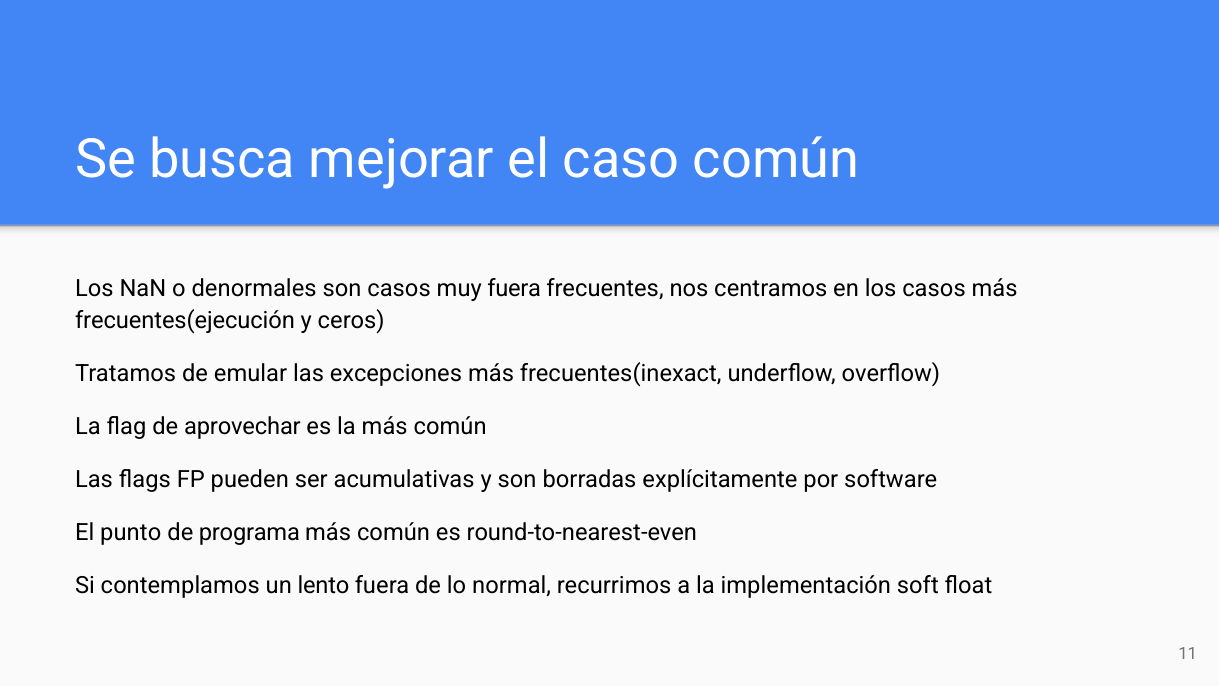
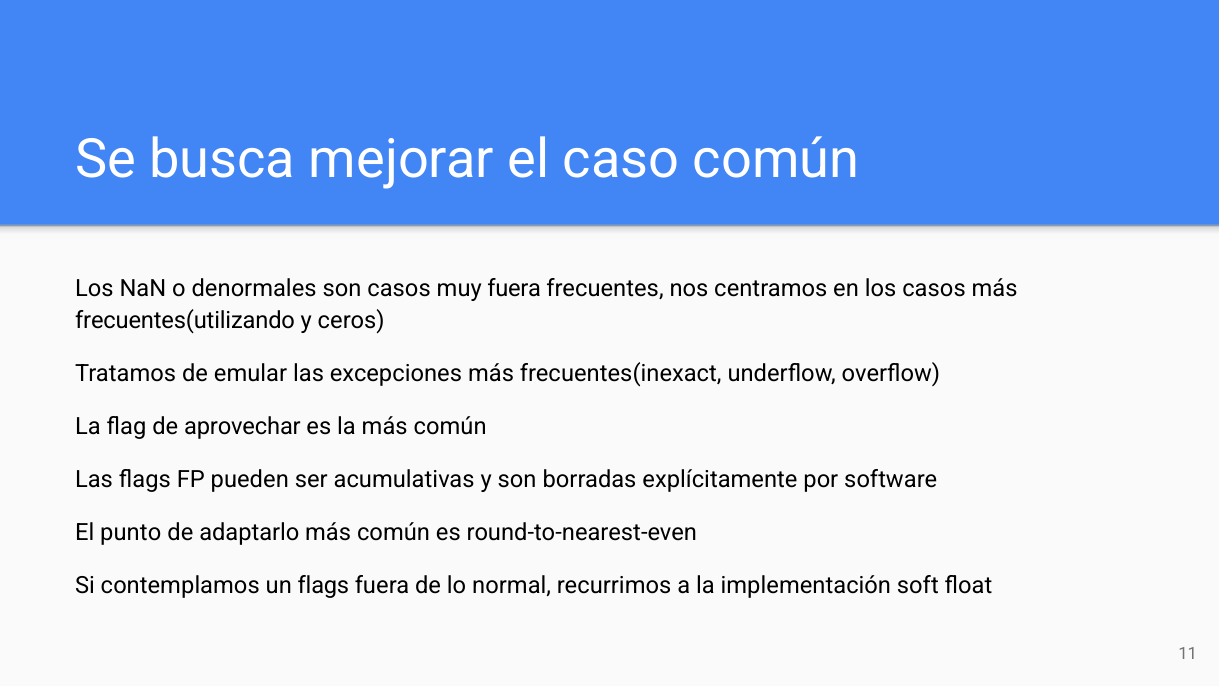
frecuentes(ejecución: frecuentes(ejecución -> frecuentes(utilizando
programa: programa -> adaptarlo
un lento: lento -> flags
